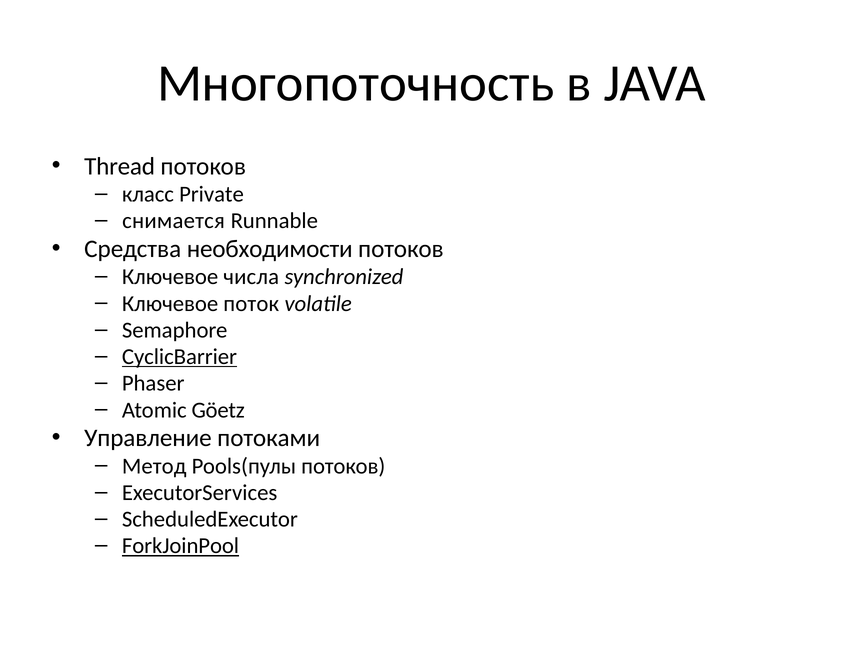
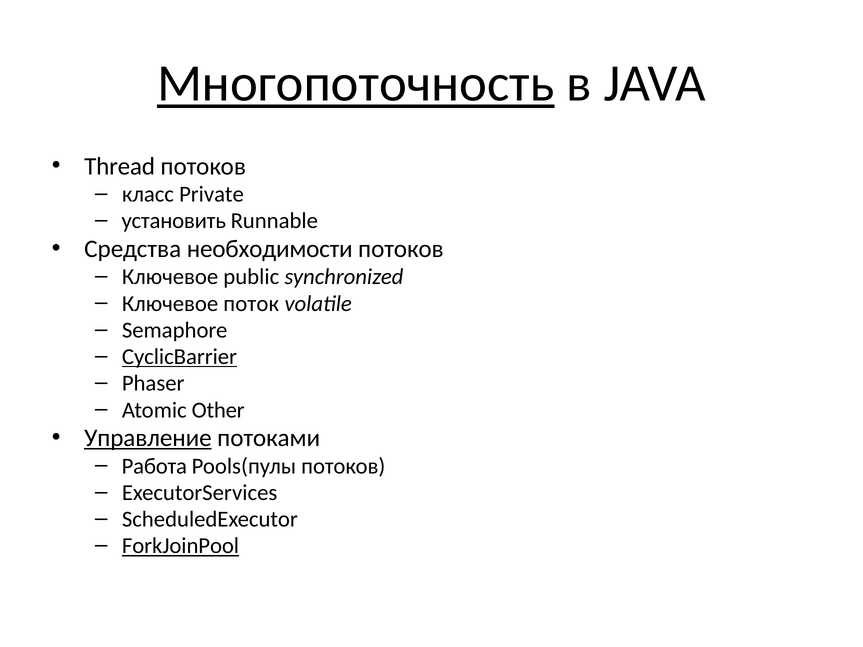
Многопоточность underline: none -> present
снимается: снимается -> установить
числа: числа -> public
Göetz: Göetz -> Other
Управление underline: none -> present
Метод: Метод -> Работа
